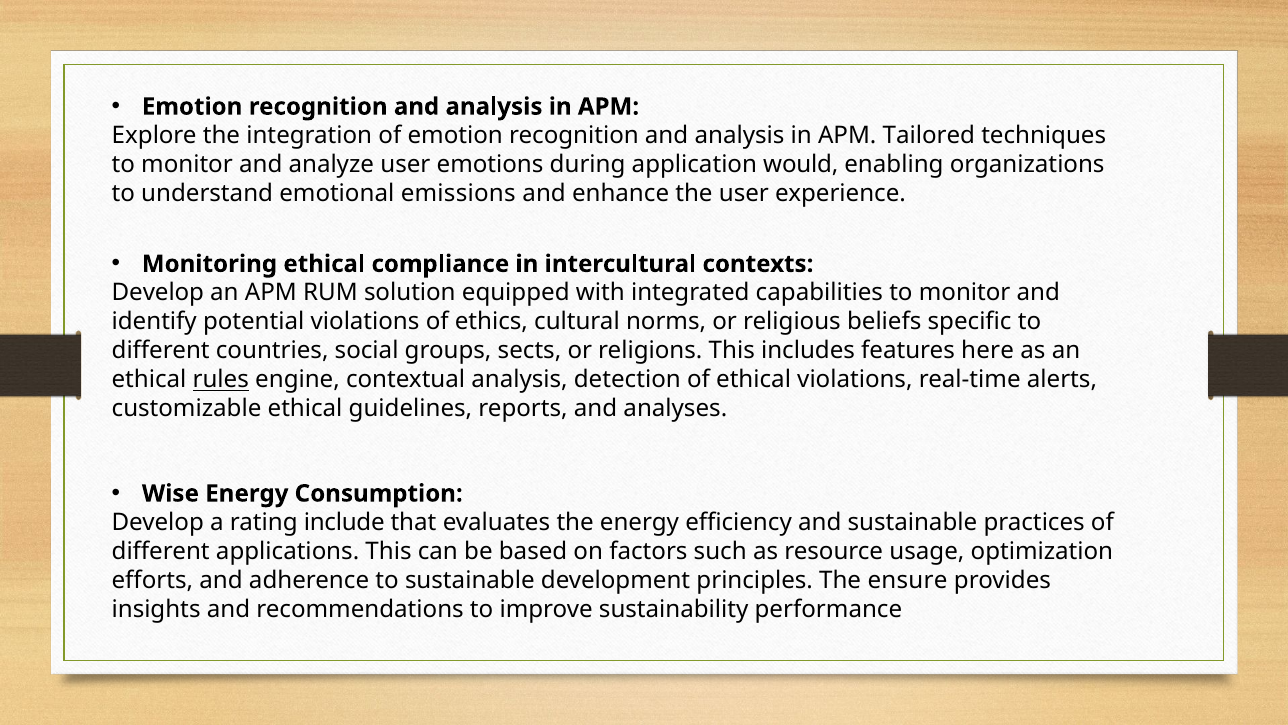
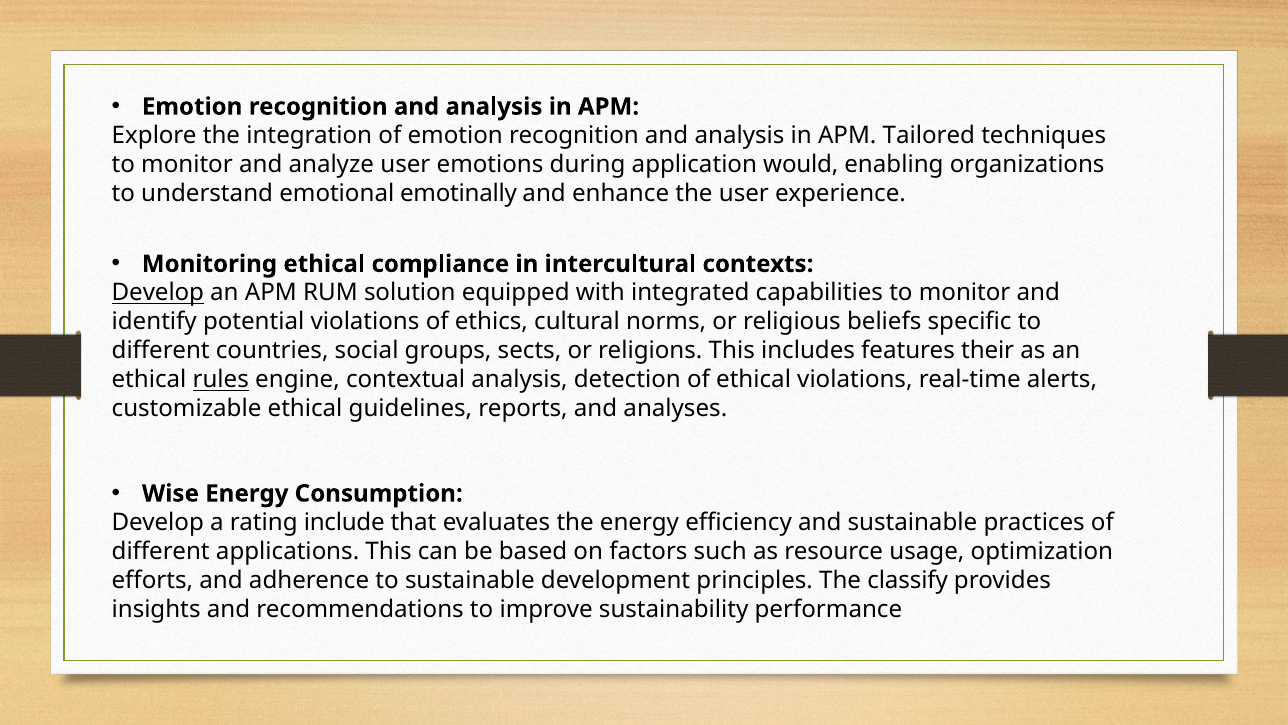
emissions: emissions -> emotinally
Develop at (158, 293) underline: none -> present
here: here -> their
ensure: ensure -> classify
